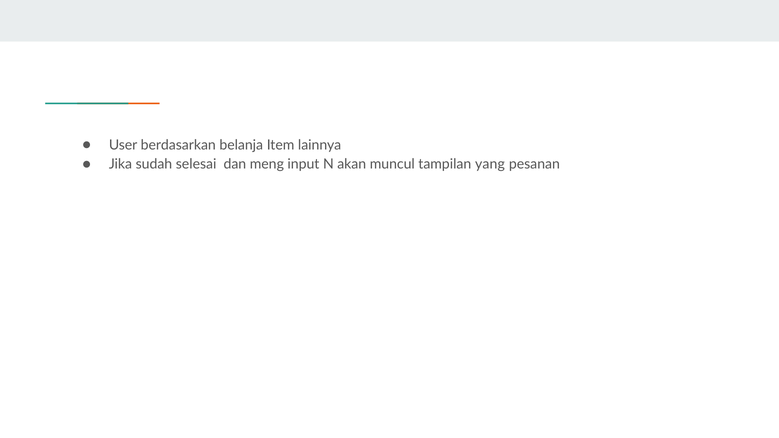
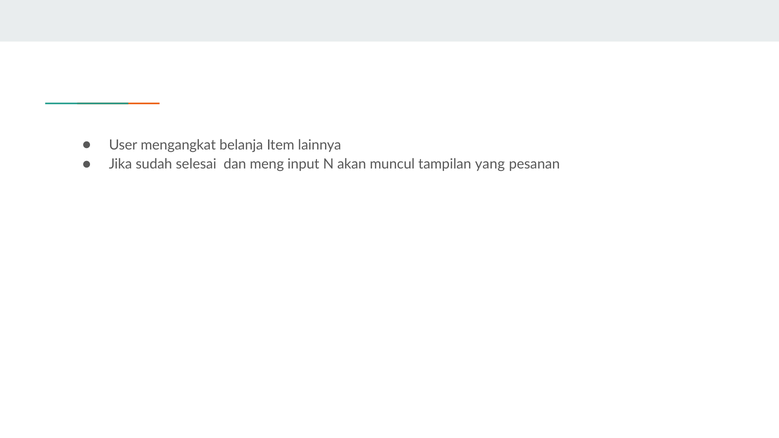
berdasarkan: berdasarkan -> mengangkat
